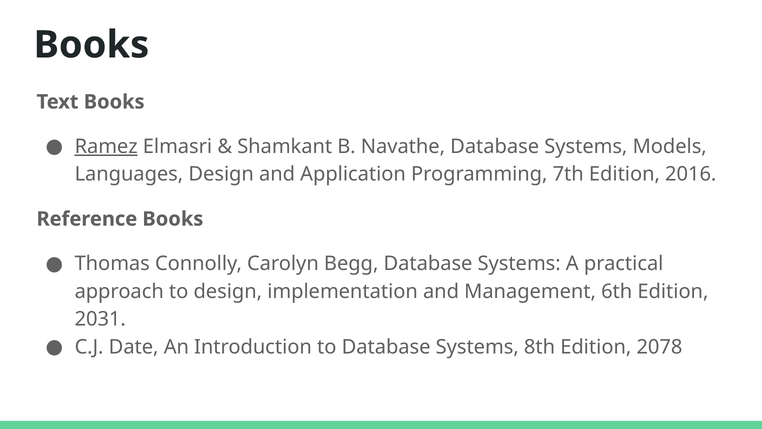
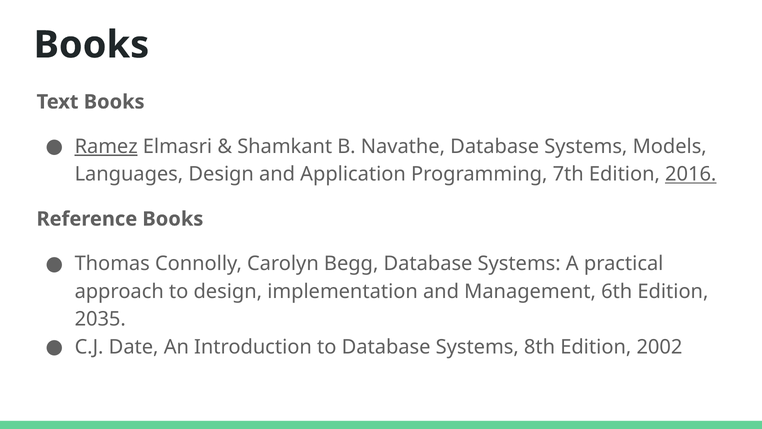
2016 underline: none -> present
2031: 2031 -> 2035
2078: 2078 -> 2002
